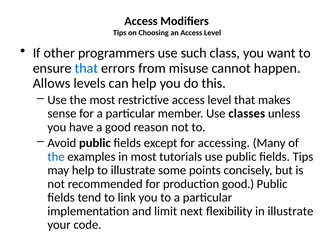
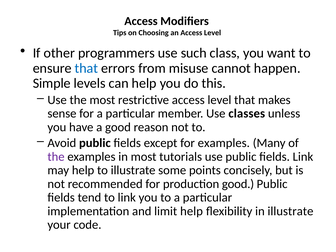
Allows: Allows -> Simple
for accessing: accessing -> examples
the at (56, 157) colour: blue -> purple
fields Tips: Tips -> Link
limit next: next -> help
